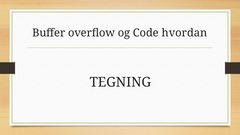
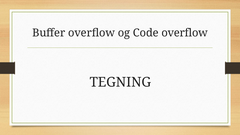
Code hvordan: hvordan -> overflow
